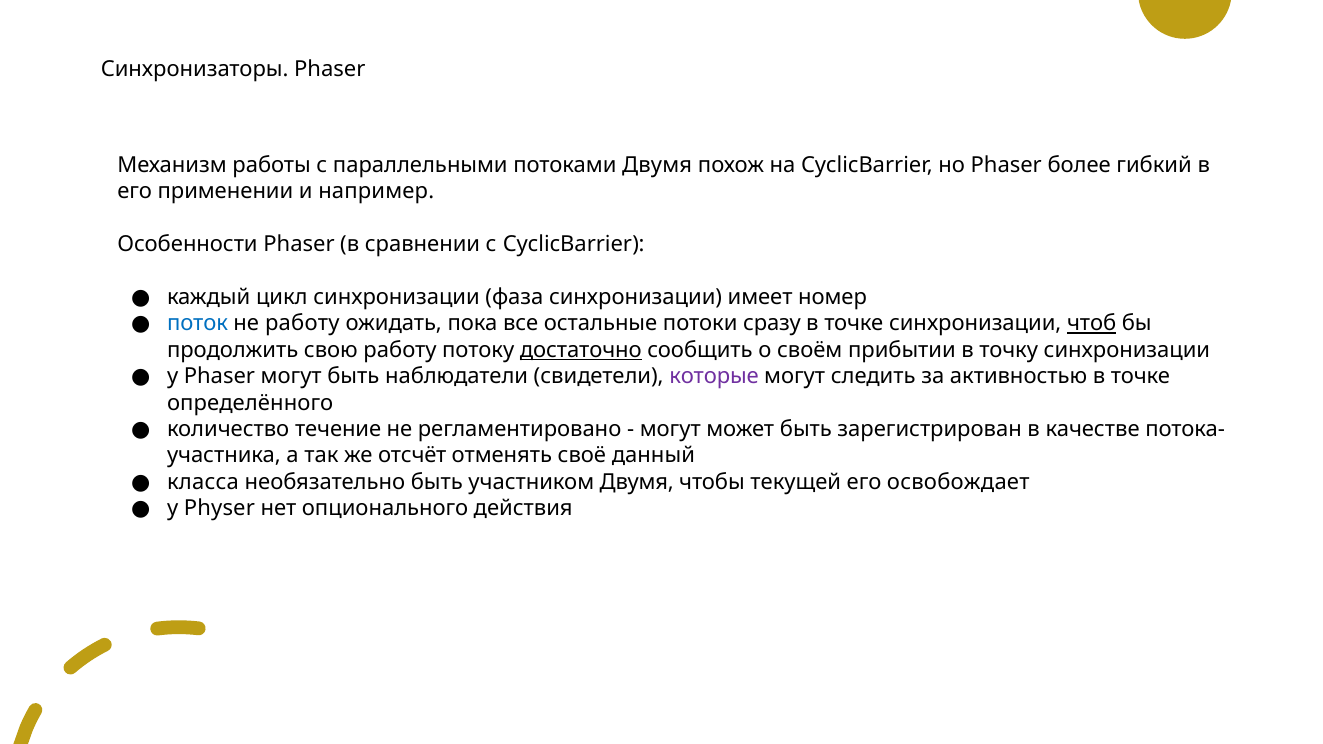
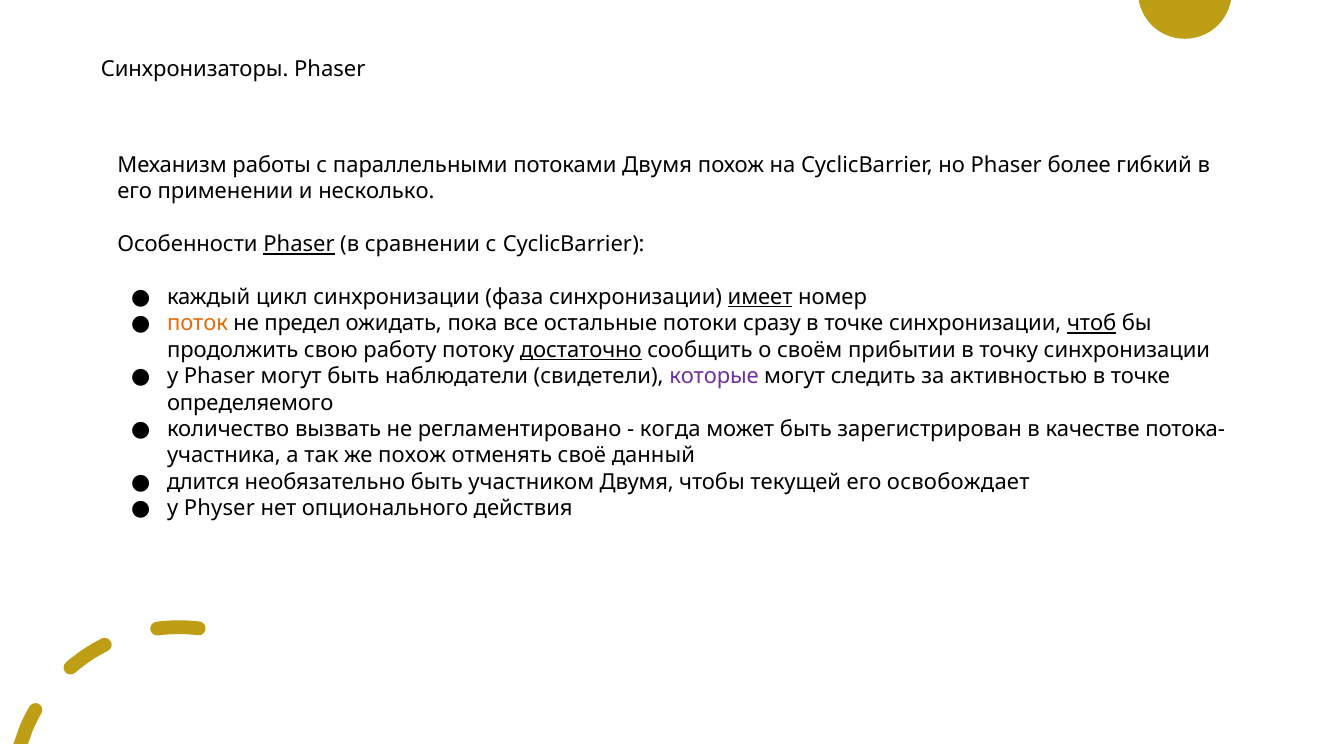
например: например -> несколько
Phaser at (299, 245) underline: none -> present
имеет underline: none -> present
поток colour: blue -> orange
не работу: работу -> предел
определённого: определённого -> определяемого
течение: течение -> вызвать
могут at (670, 429): могут -> когда
же отсчёт: отсчёт -> похож
класса: класса -> длится
